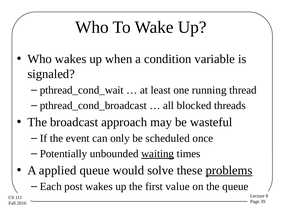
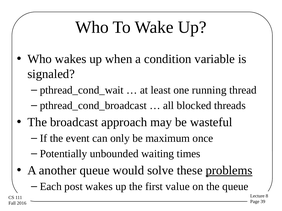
scheduled: scheduled -> maximum
waiting underline: present -> none
applied: applied -> another
